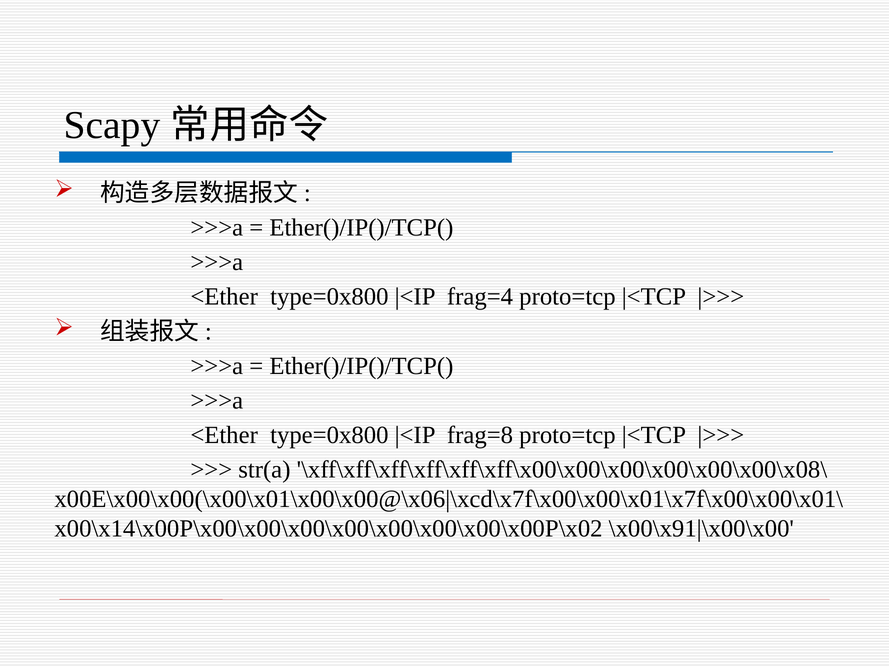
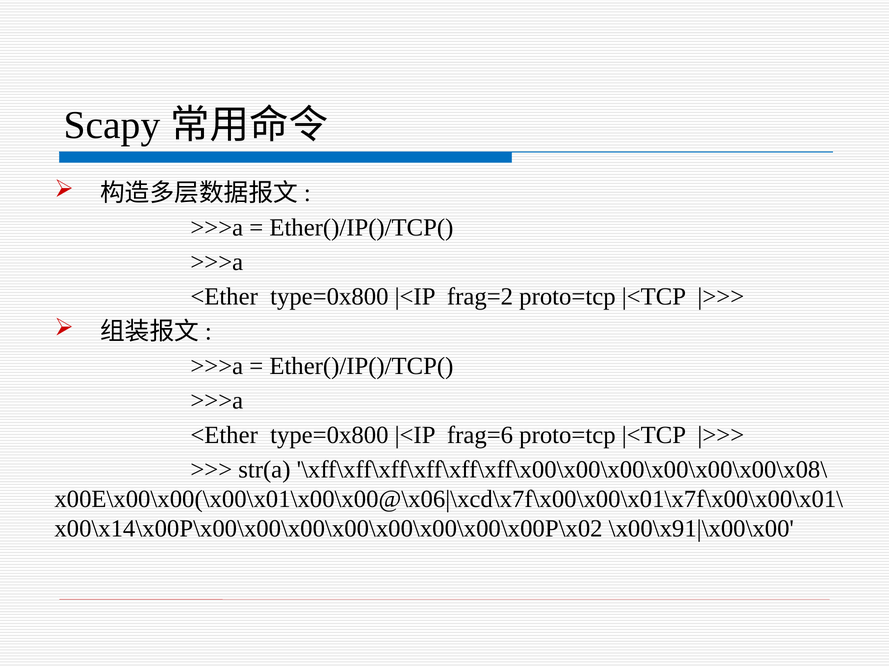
frag=4: frag=4 -> frag=2
frag=8: frag=8 -> frag=6
